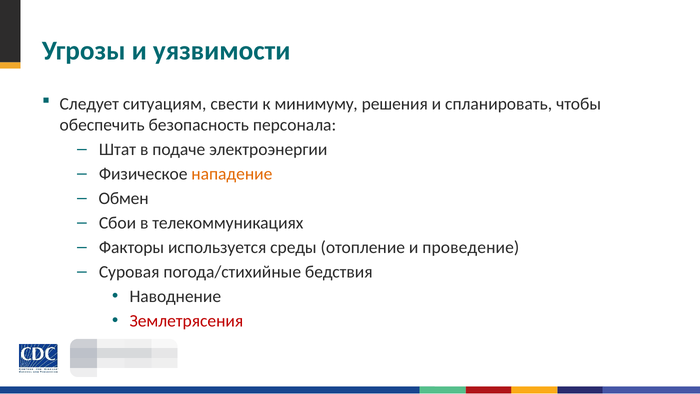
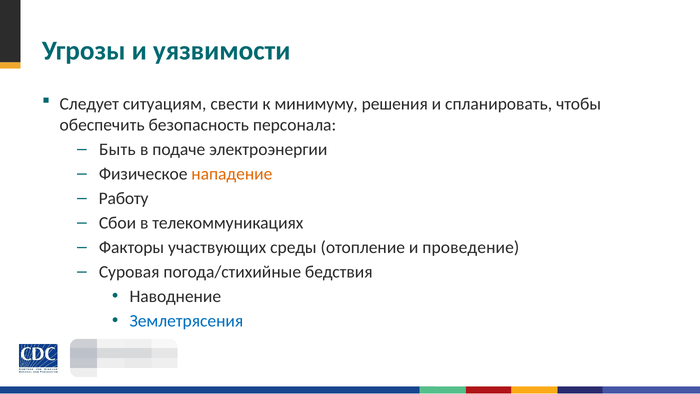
Штат: Штат -> Быть
Обмен: Обмен -> Работу
используется: используется -> участвующих
Землетрясения colour: red -> blue
